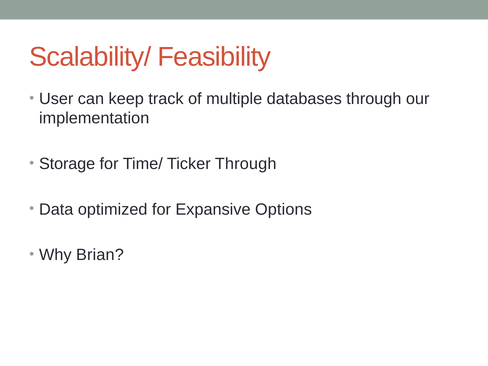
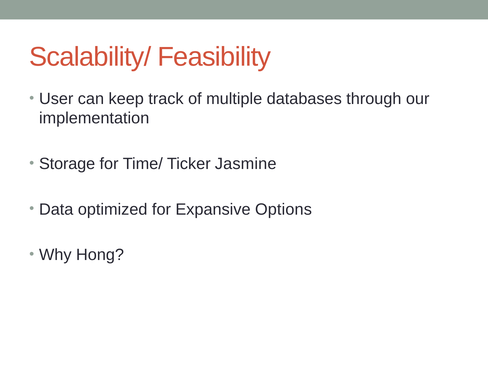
Ticker Through: Through -> Jasmine
Brian: Brian -> Hong
